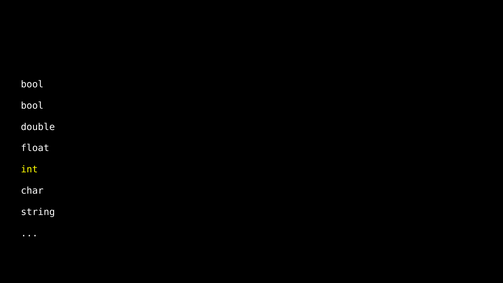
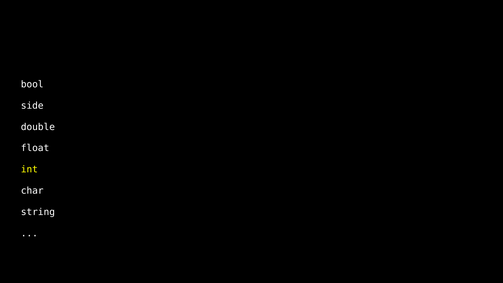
bool at (32, 106): bool -> side
